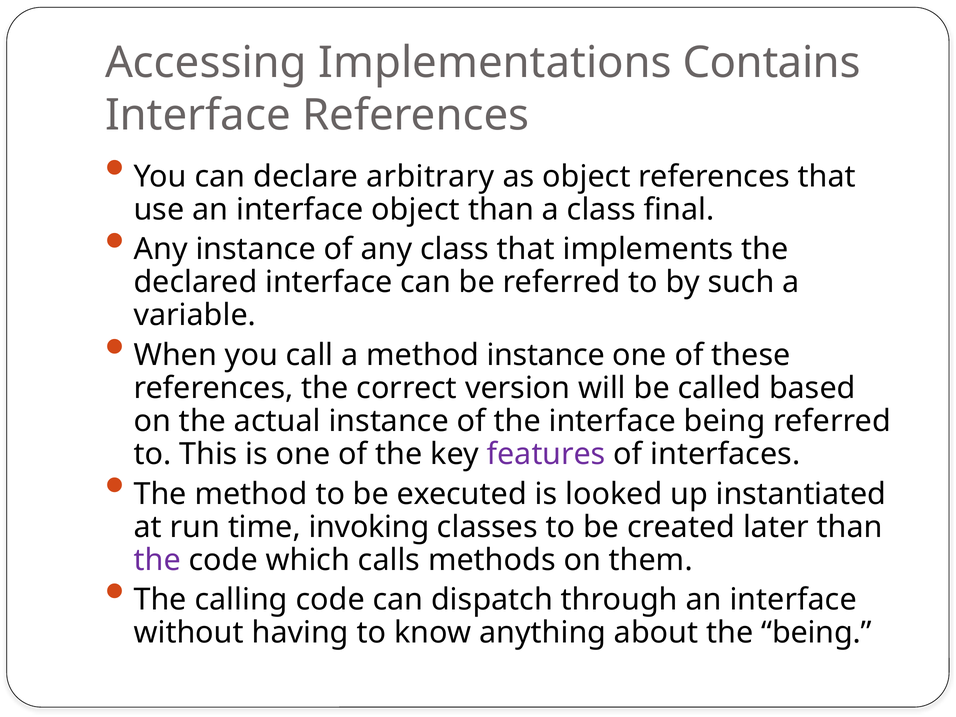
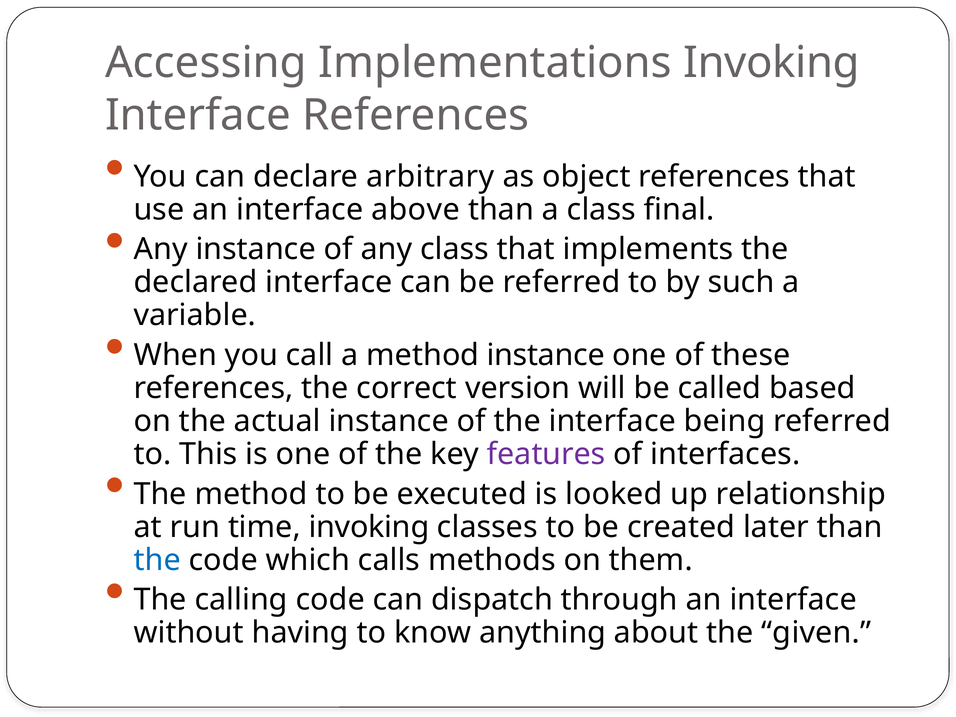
Implementations Contains: Contains -> Invoking
interface object: object -> above
instantiated: instantiated -> relationship
the at (157, 560) colour: purple -> blue
the being: being -> given
